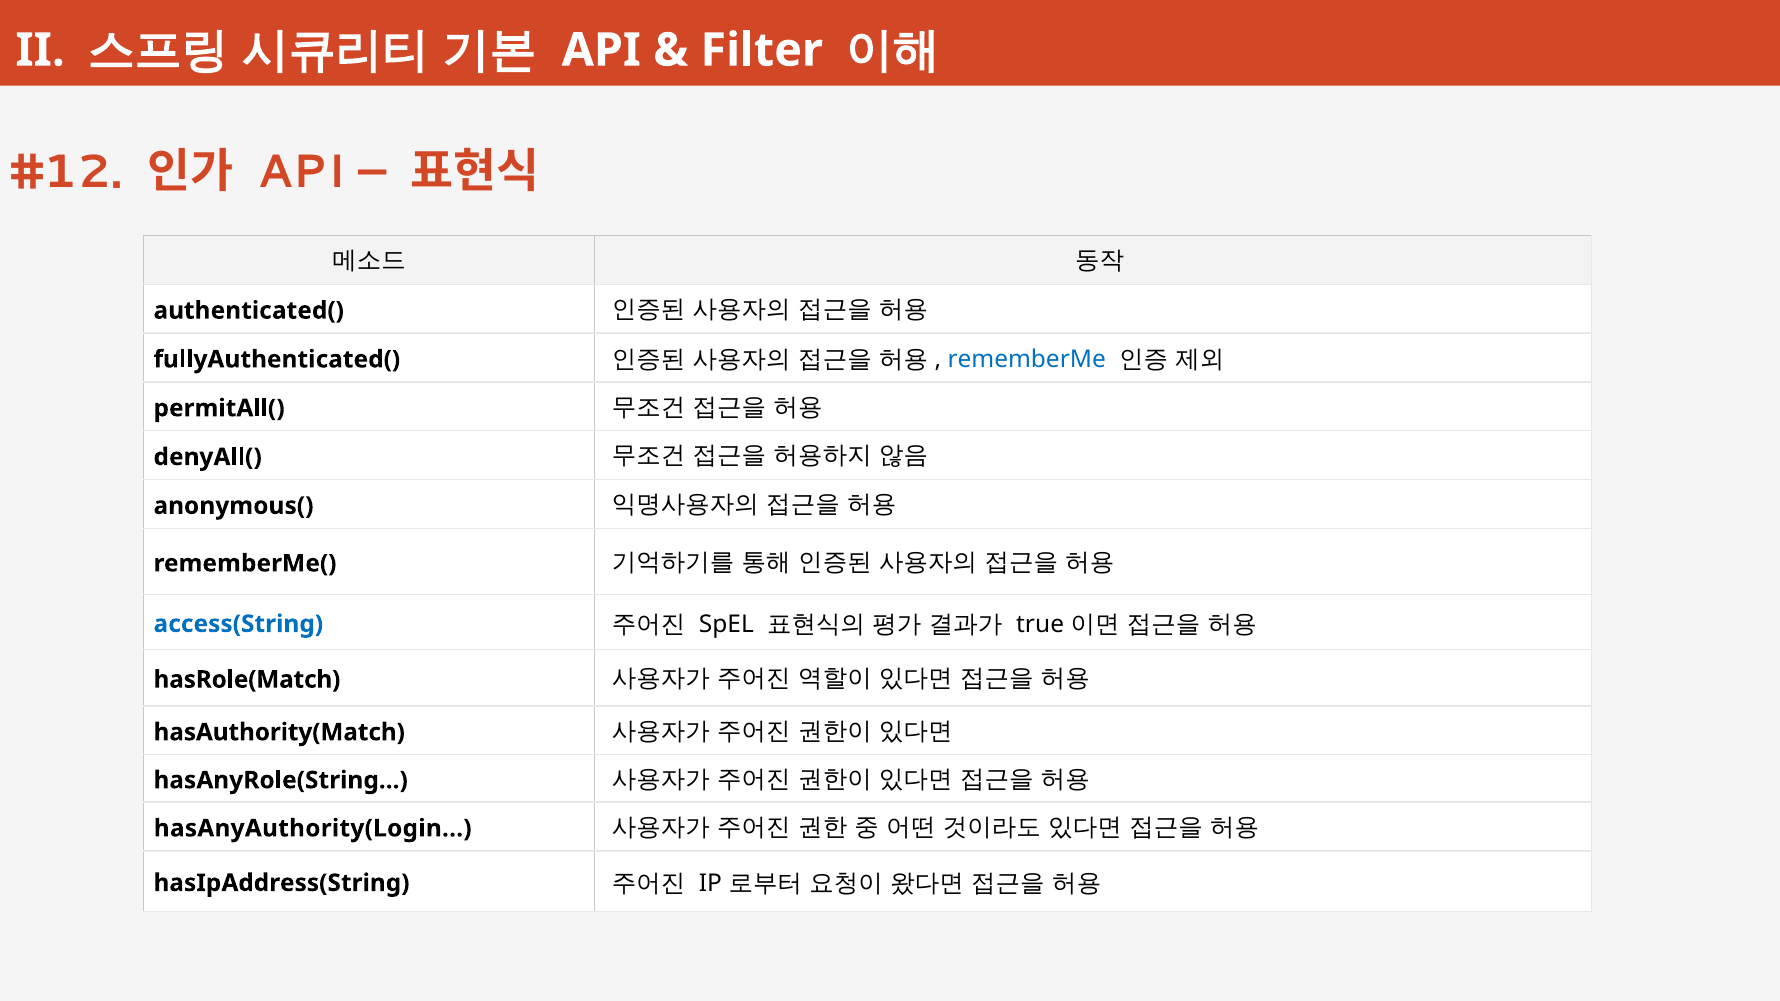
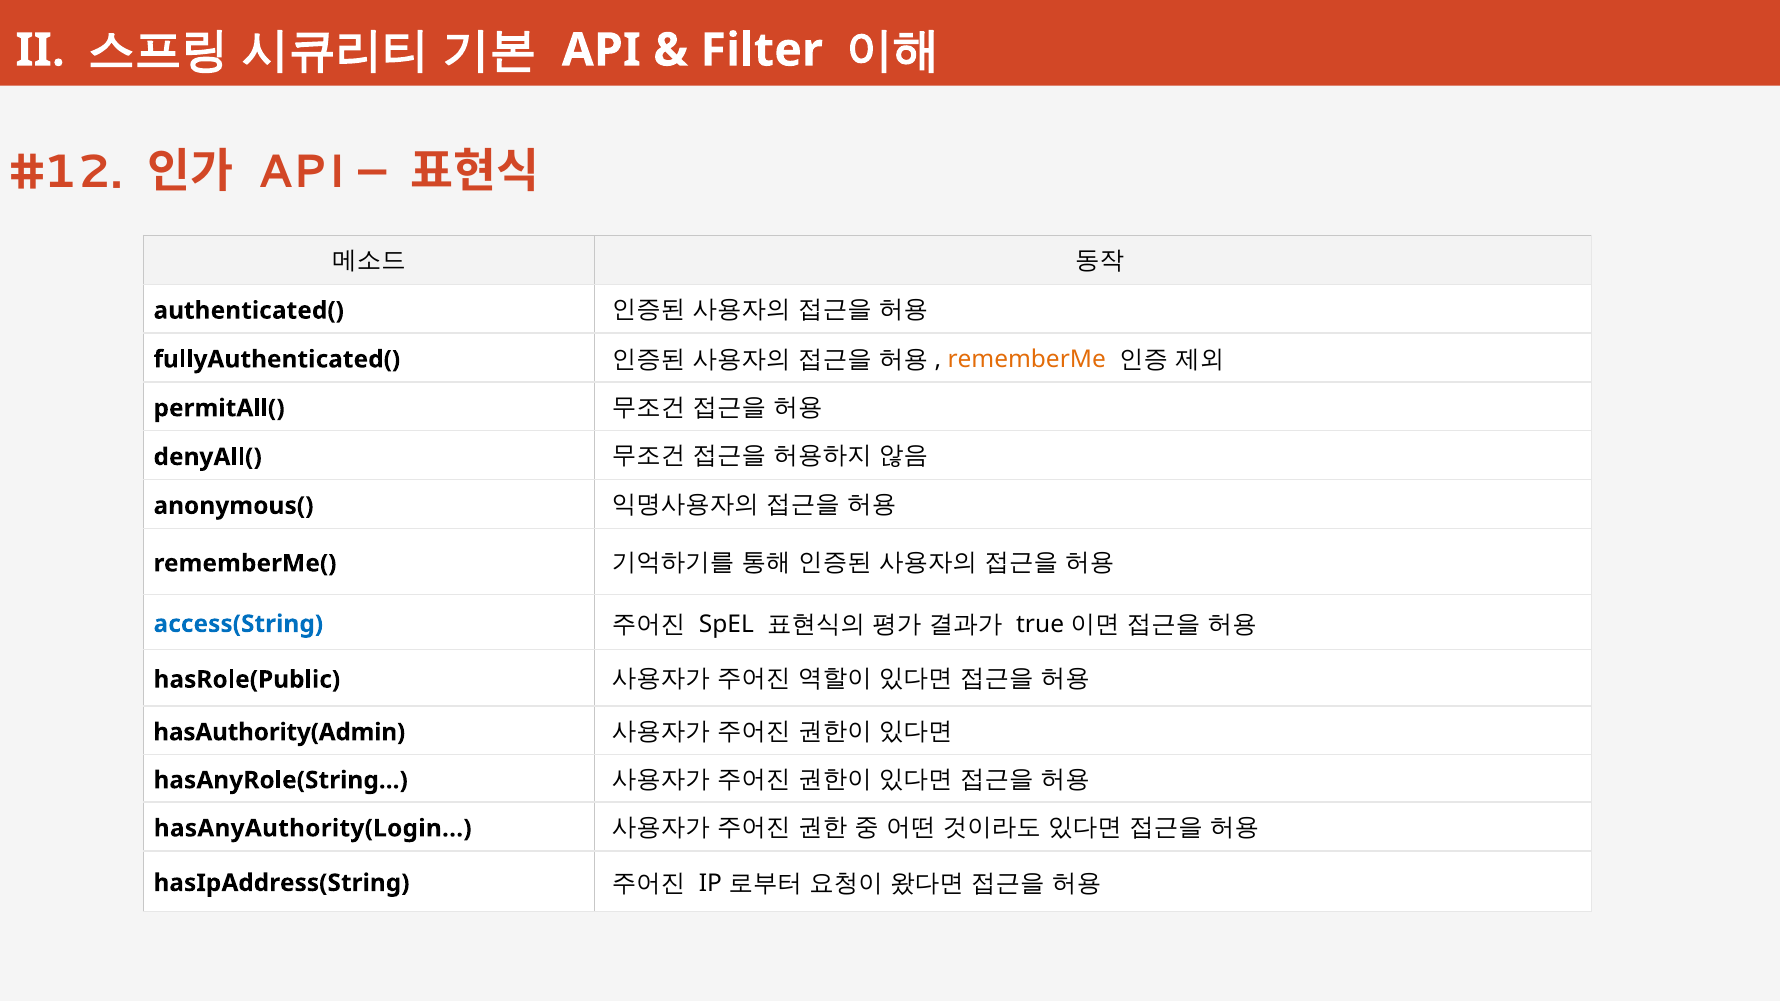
rememberMe colour: blue -> orange
hasRole(Match: hasRole(Match -> hasRole(Public
hasAuthority(Match: hasAuthority(Match -> hasAuthority(Admin
